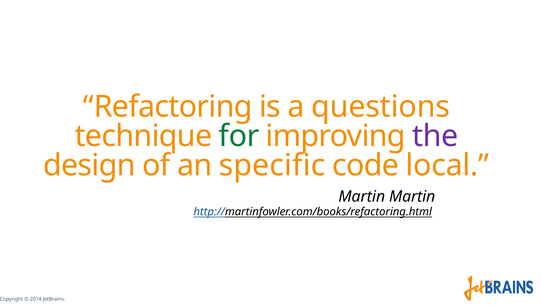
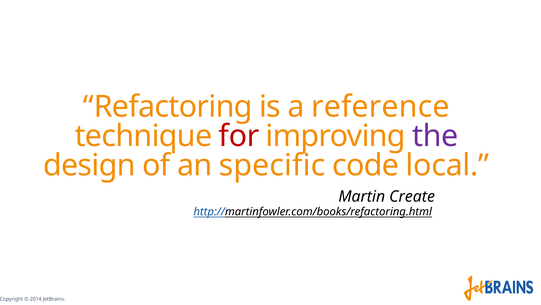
questions: questions -> reference
for colour: green -> red
Martin Martin: Martin -> Create
